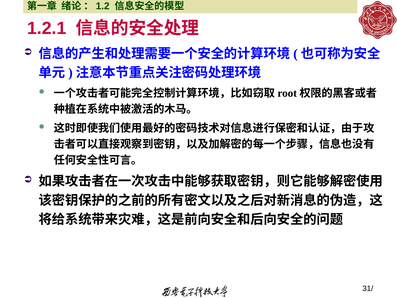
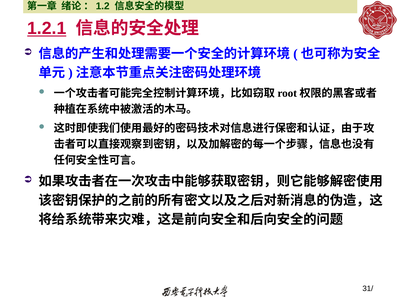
1.2.1 underline: none -> present
